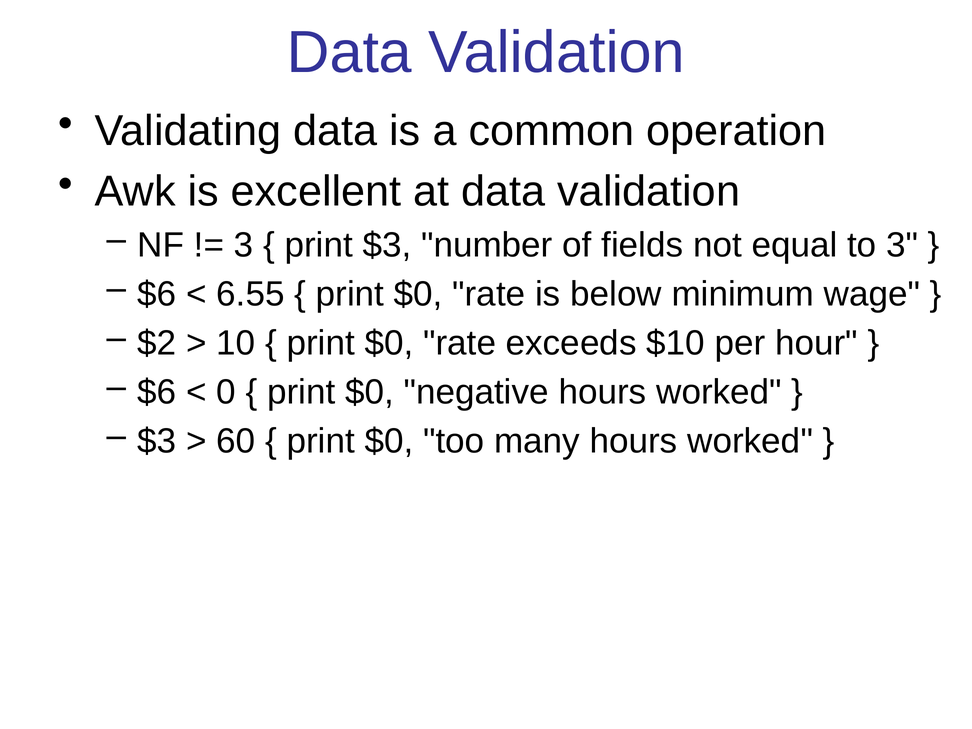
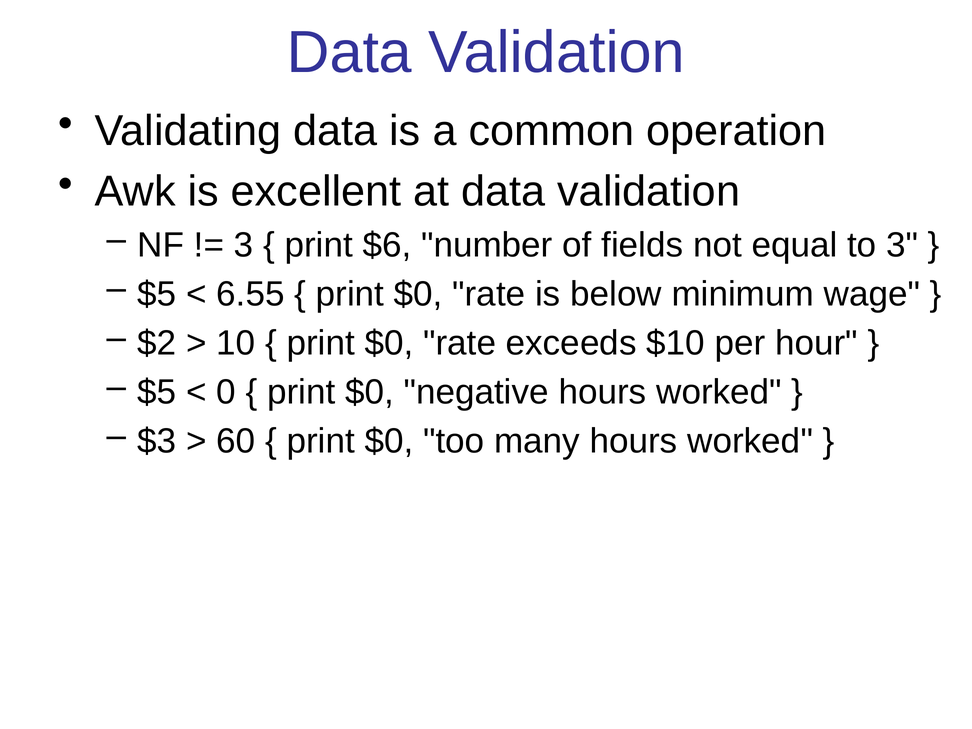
print $3: $3 -> $6
$6 at (157, 294): $6 -> $5
$6 at (157, 392): $6 -> $5
